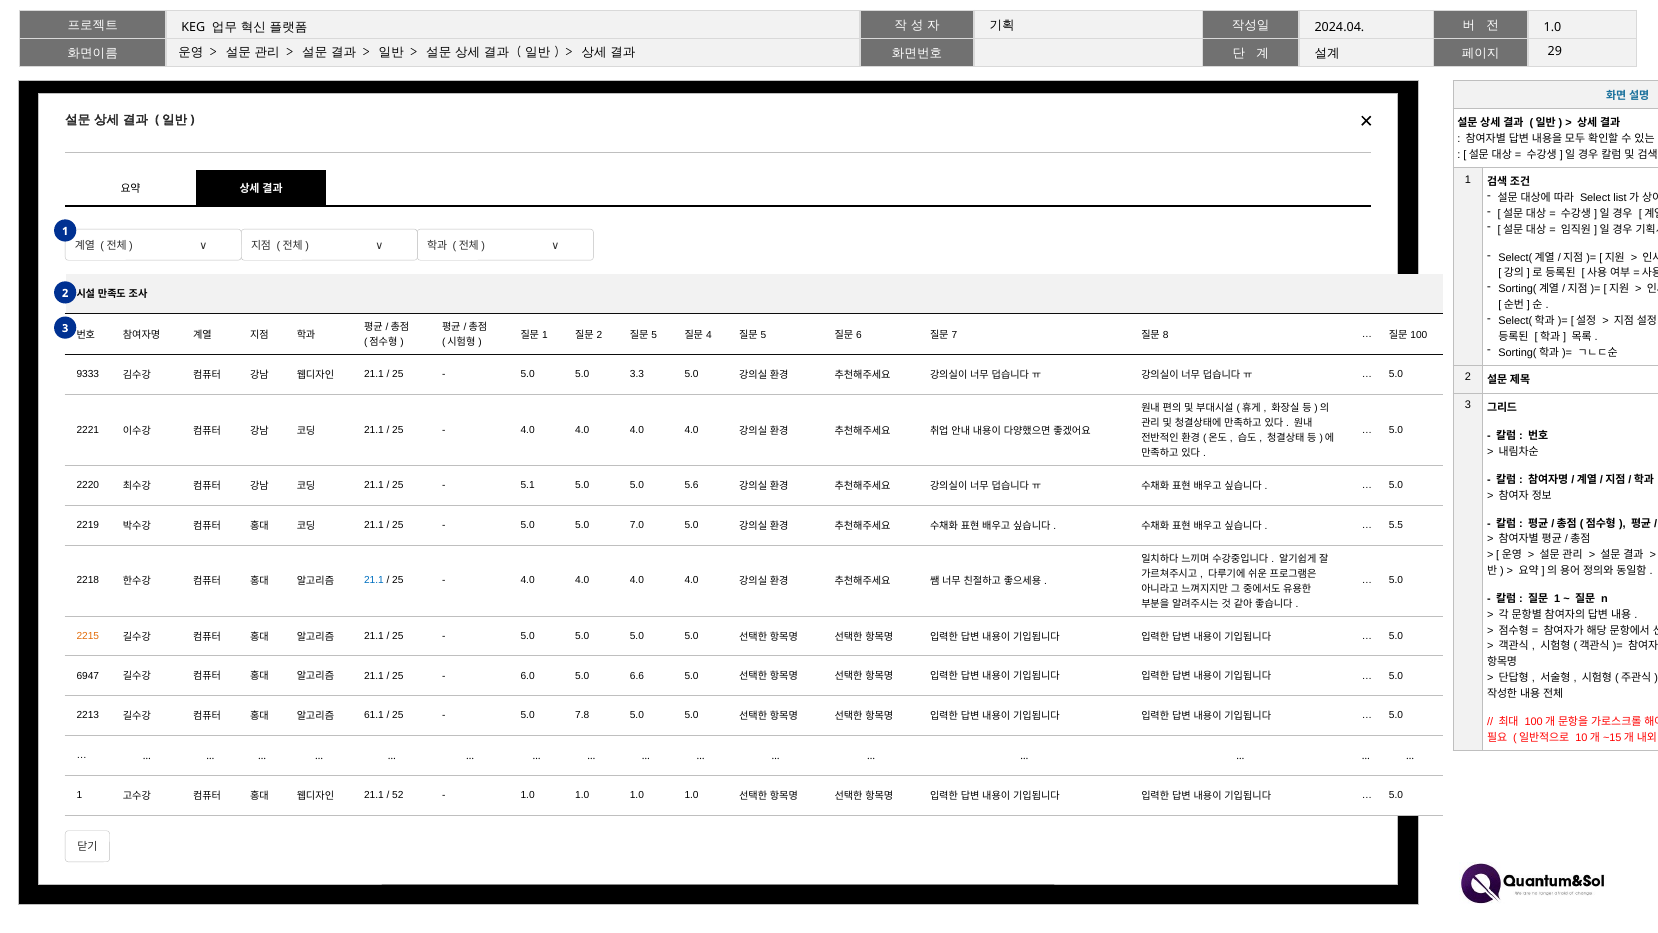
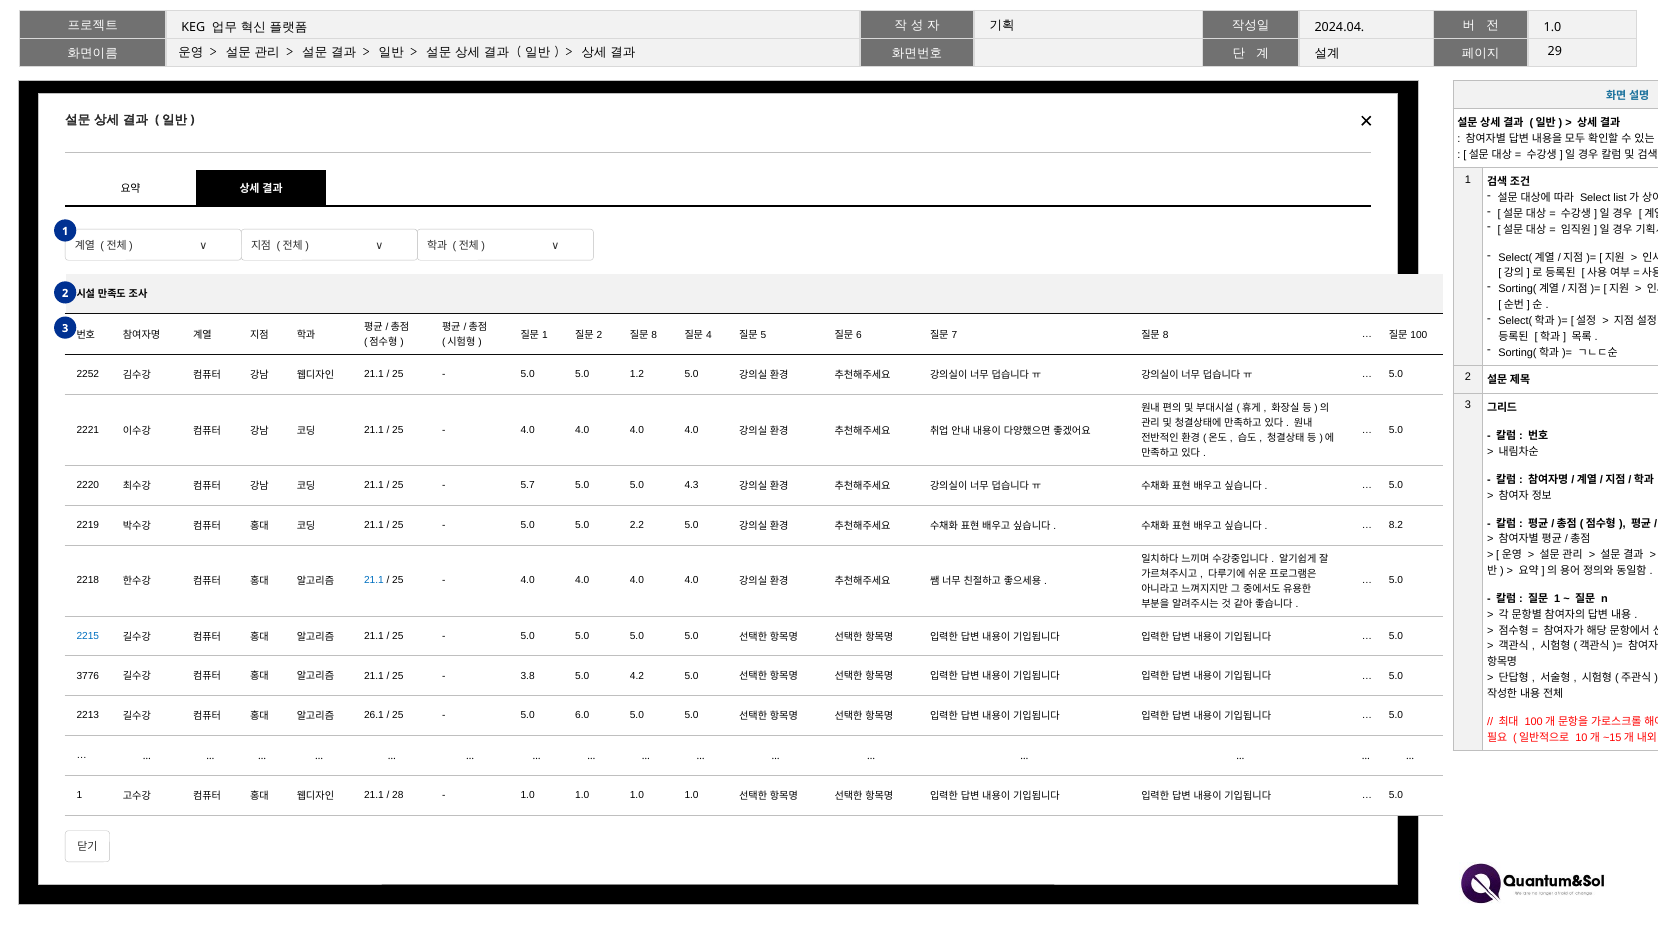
5 at (654, 335): 5 -> 8
9333: 9333 -> 2252
3.3: 3.3 -> 1.2
5.1: 5.1 -> 5.7
5.6: 5.6 -> 4.3
7.0: 7.0 -> 2.2
5.5: 5.5 -> 8.2
2215 colour: orange -> blue
6947: 6947 -> 3776
6.0: 6.0 -> 3.8
6.6: 6.6 -> 4.2
61.1: 61.1 -> 26.1
7.8: 7.8 -> 6.0
52: 52 -> 28
